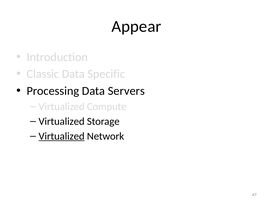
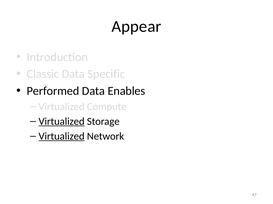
Processing: Processing -> Performed
Servers: Servers -> Enables
Virtualized at (62, 122) underline: none -> present
